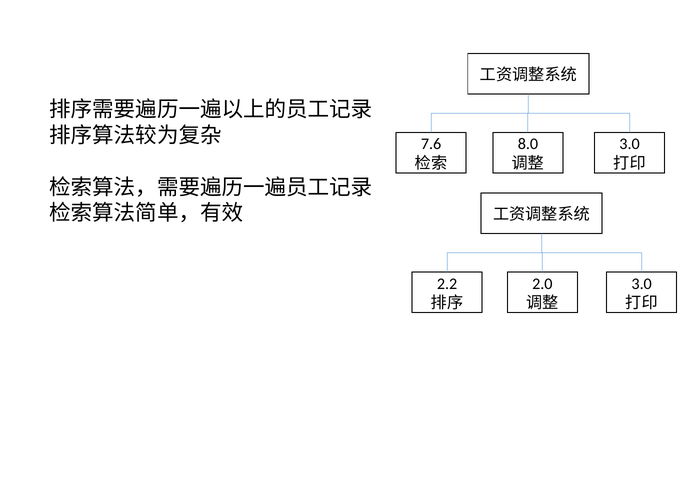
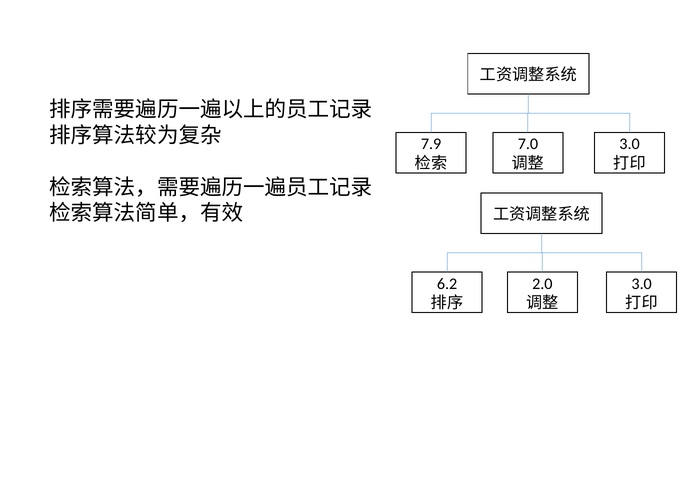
7.6: 7.6 -> 7.9
8.0: 8.0 -> 7.0
2.2: 2.2 -> 6.2
